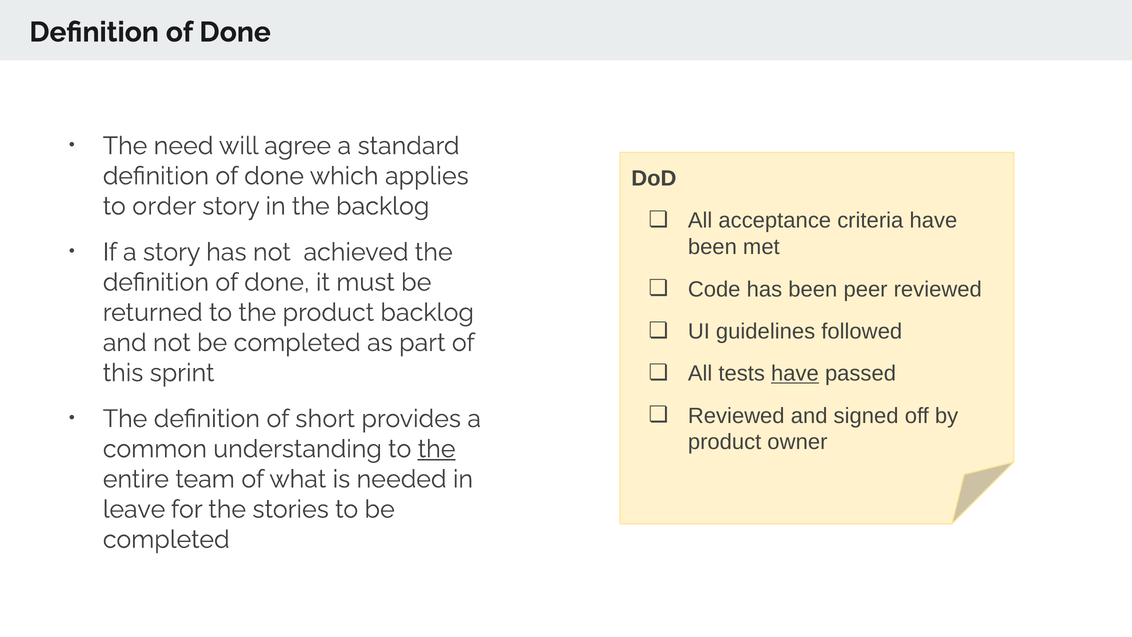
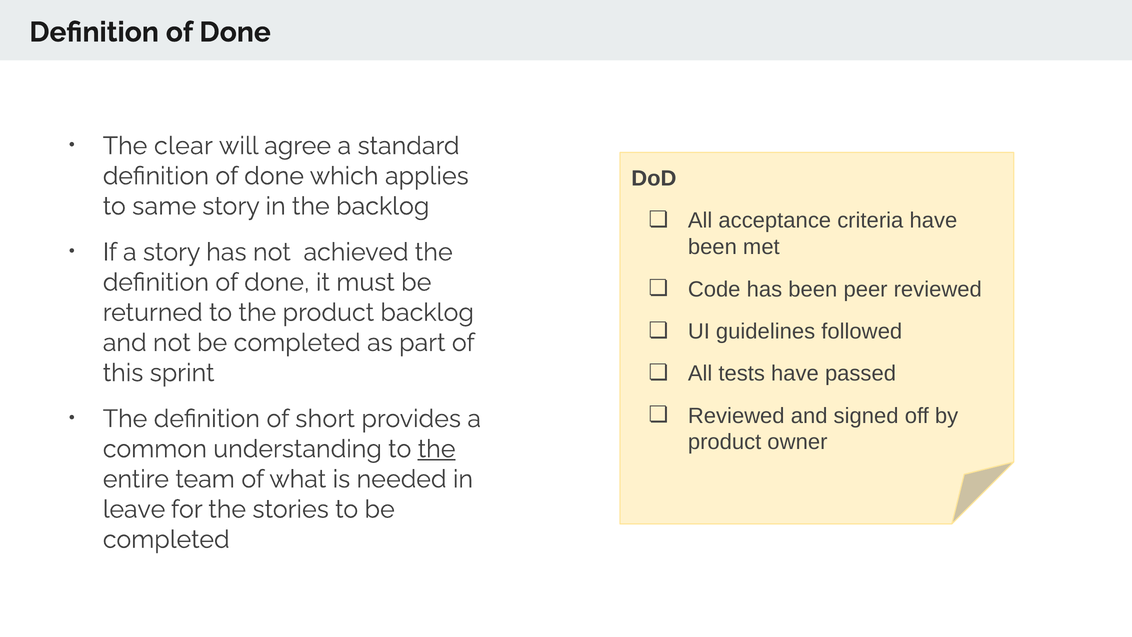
need: need -> clear
order: order -> same
have at (795, 373) underline: present -> none
